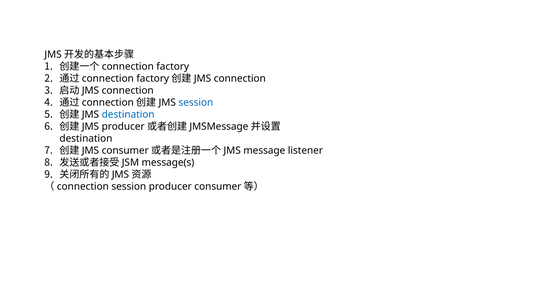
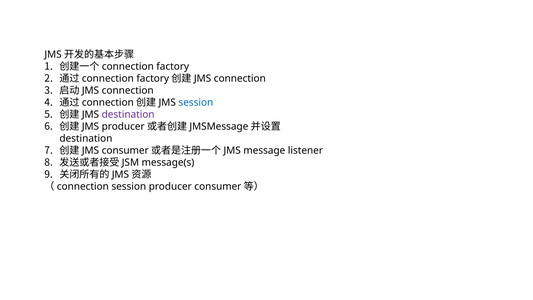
destination at (128, 114) colour: blue -> purple
